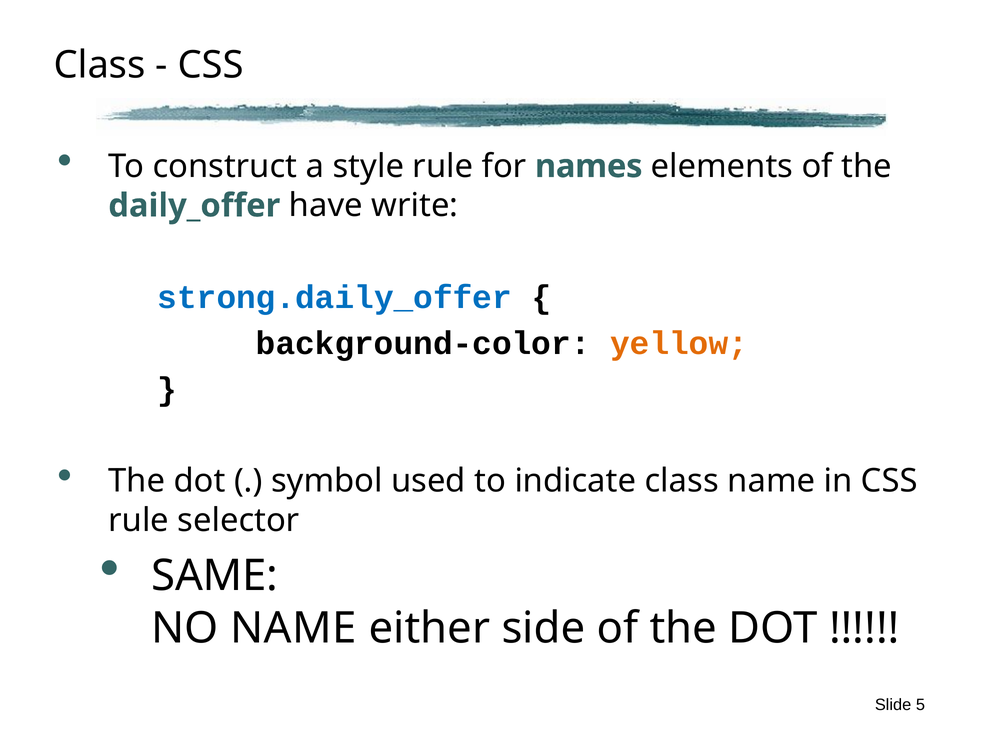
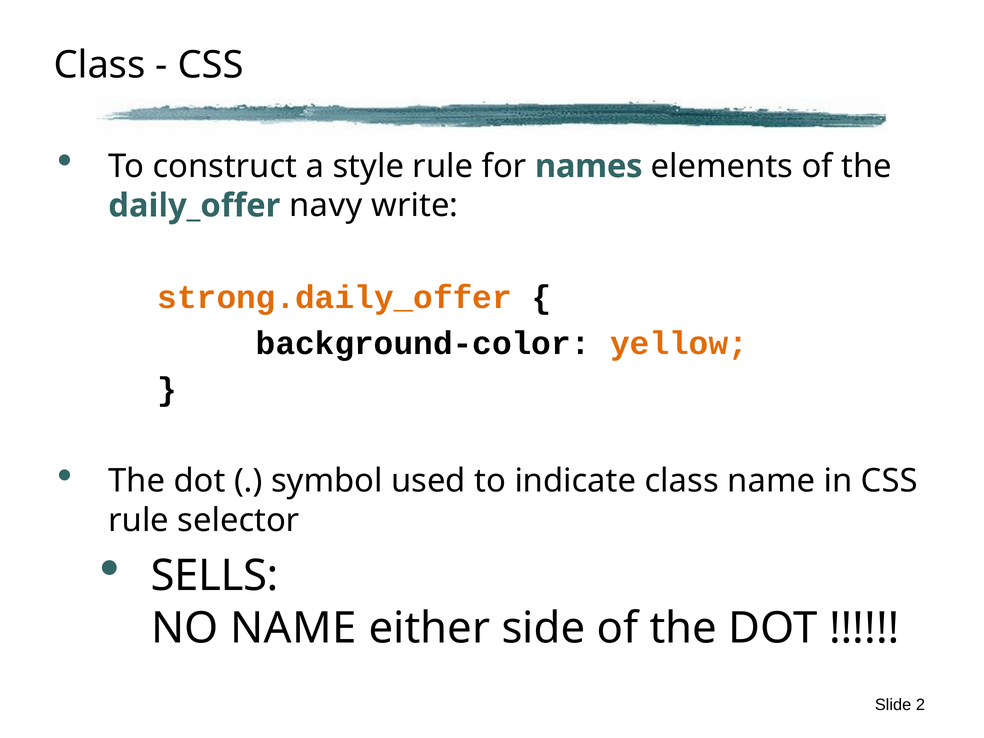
have: have -> navy
strong.daily_offer colour: blue -> orange
SAME: SAME -> SELLS
5: 5 -> 2
